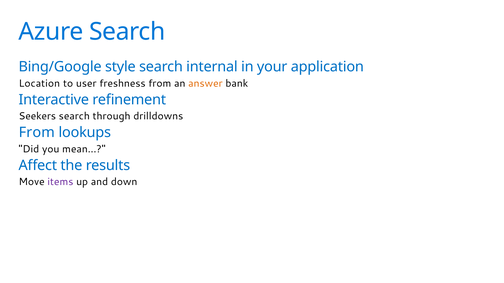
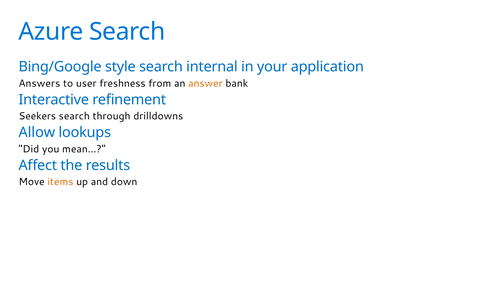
Location: Location -> Answers
From at (37, 133): From -> Allow
items colour: purple -> orange
